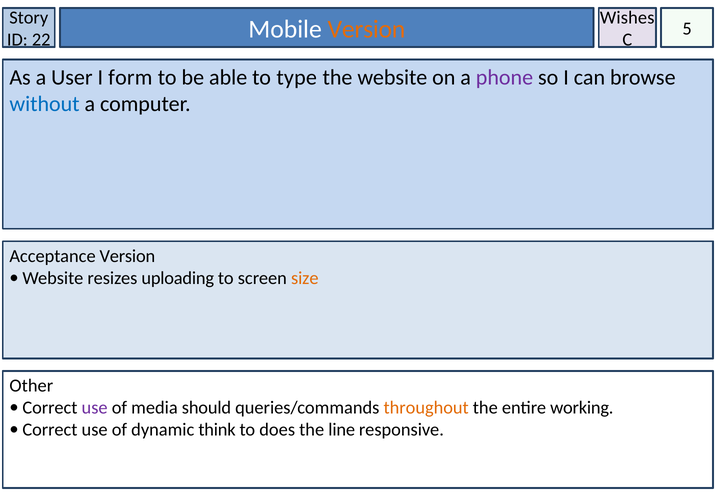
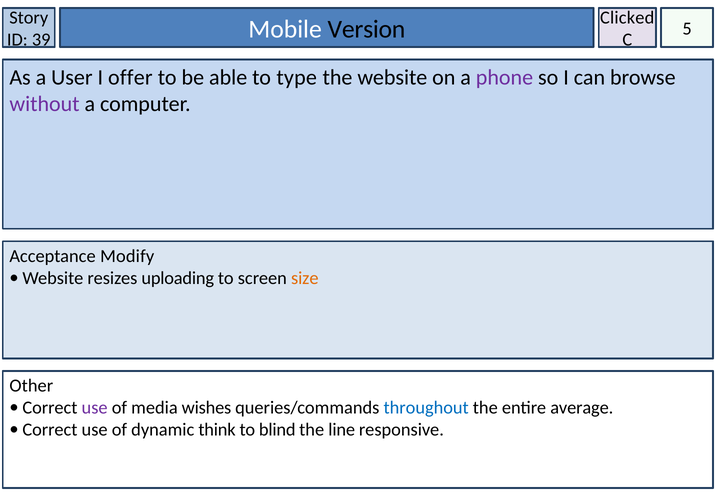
Wishes: Wishes -> Clicked
22: 22 -> 39
Version at (366, 29) colour: orange -> black
form: form -> offer
without colour: blue -> purple
Acceptance Version: Version -> Modify
should: should -> wishes
throughout colour: orange -> blue
working: working -> average
does: does -> blind
